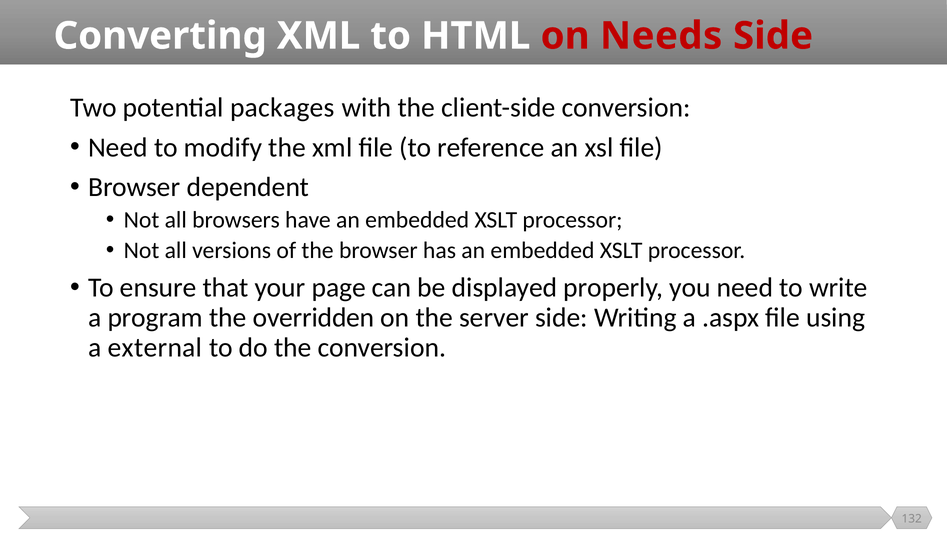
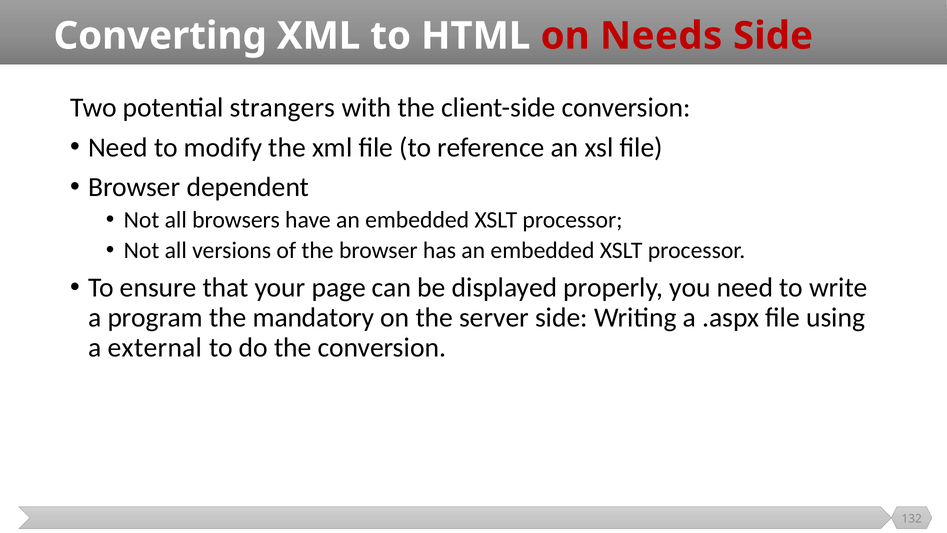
packages: packages -> strangers
overridden: overridden -> mandatory
